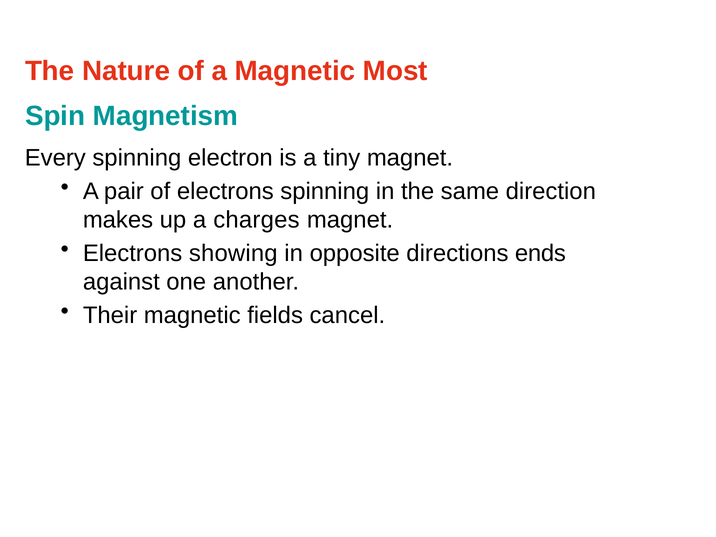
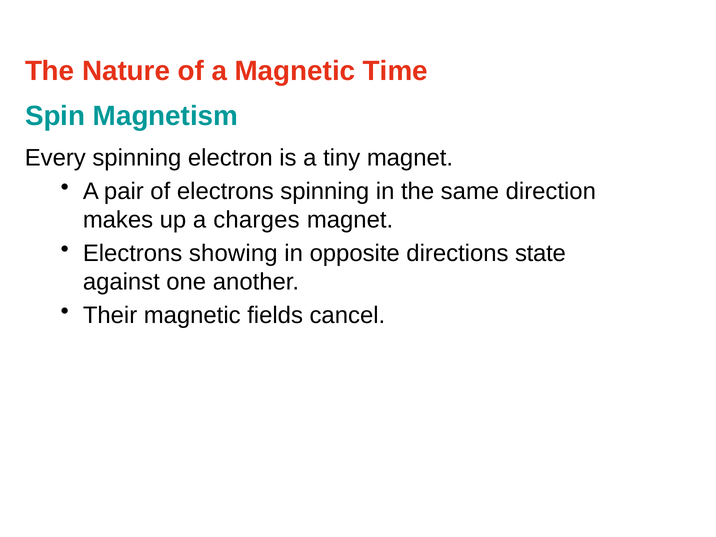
Most: Most -> Time
ends: ends -> state
